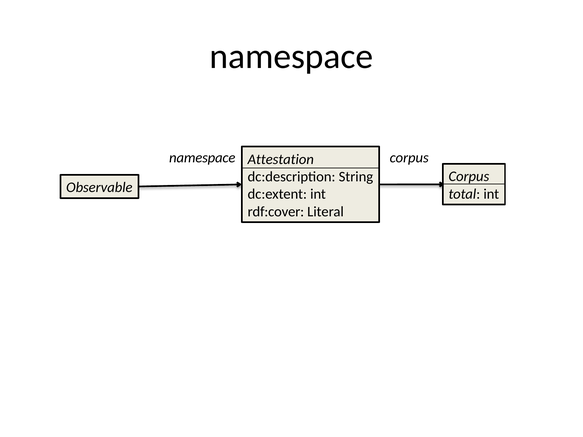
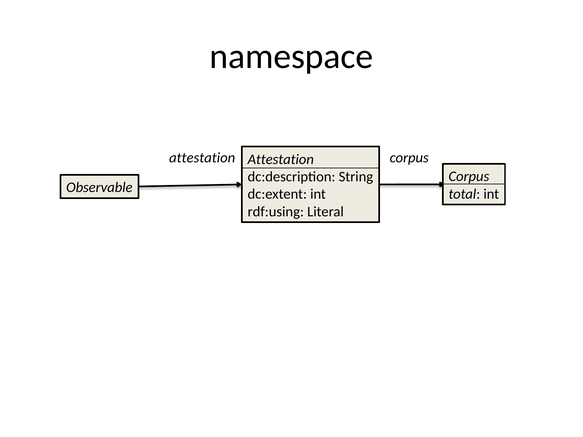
namespace at (202, 158): namespace -> attestation
rdf:cover: rdf:cover -> rdf:using
